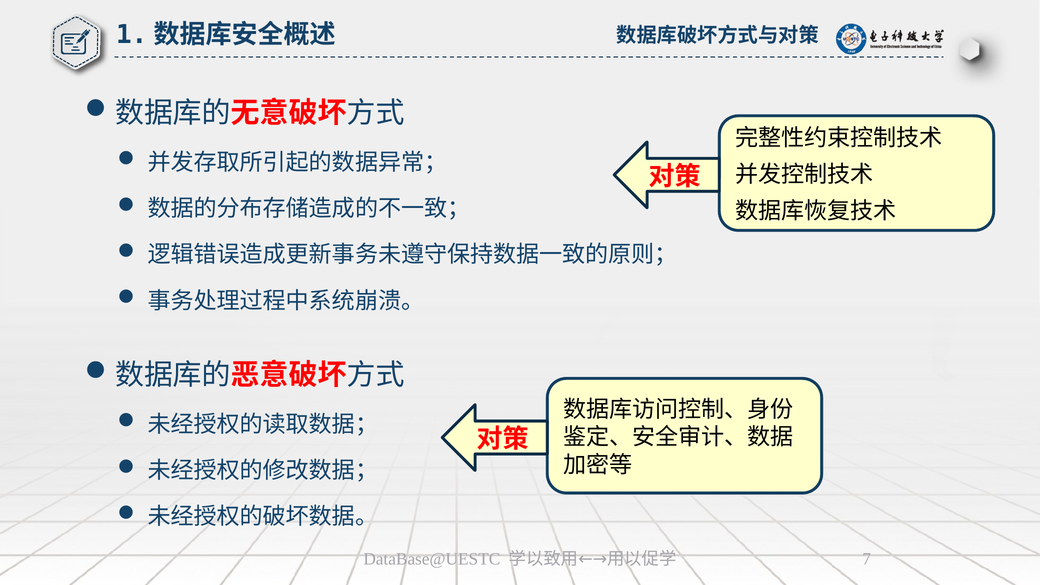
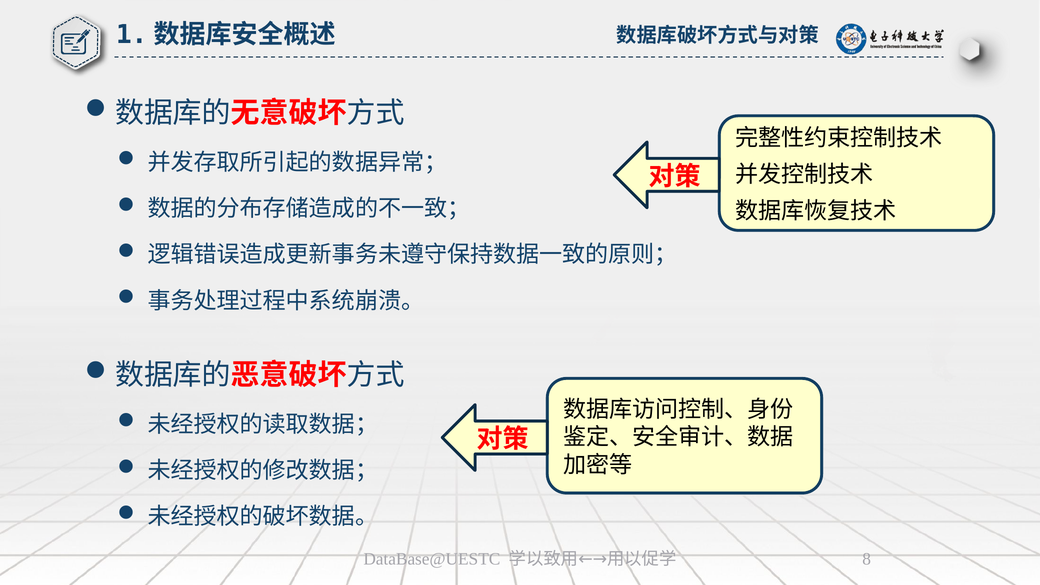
7: 7 -> 8
